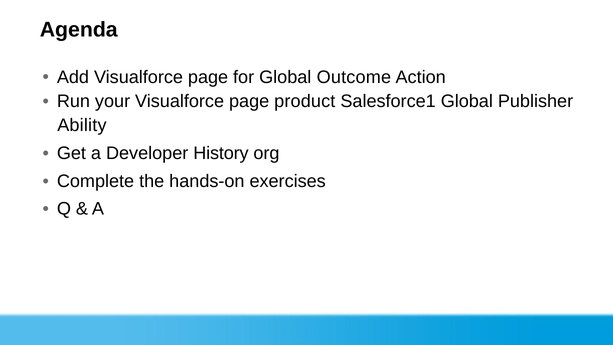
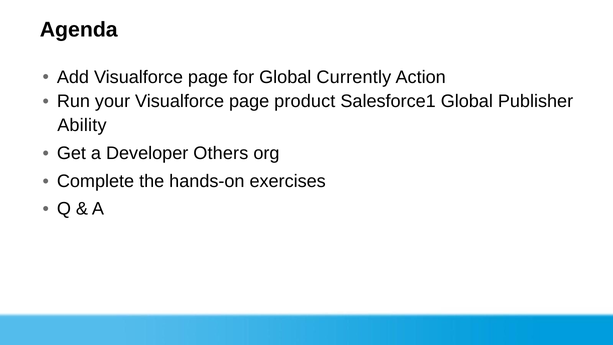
Outcome: Outcome -> Currently
History: History -> Others
